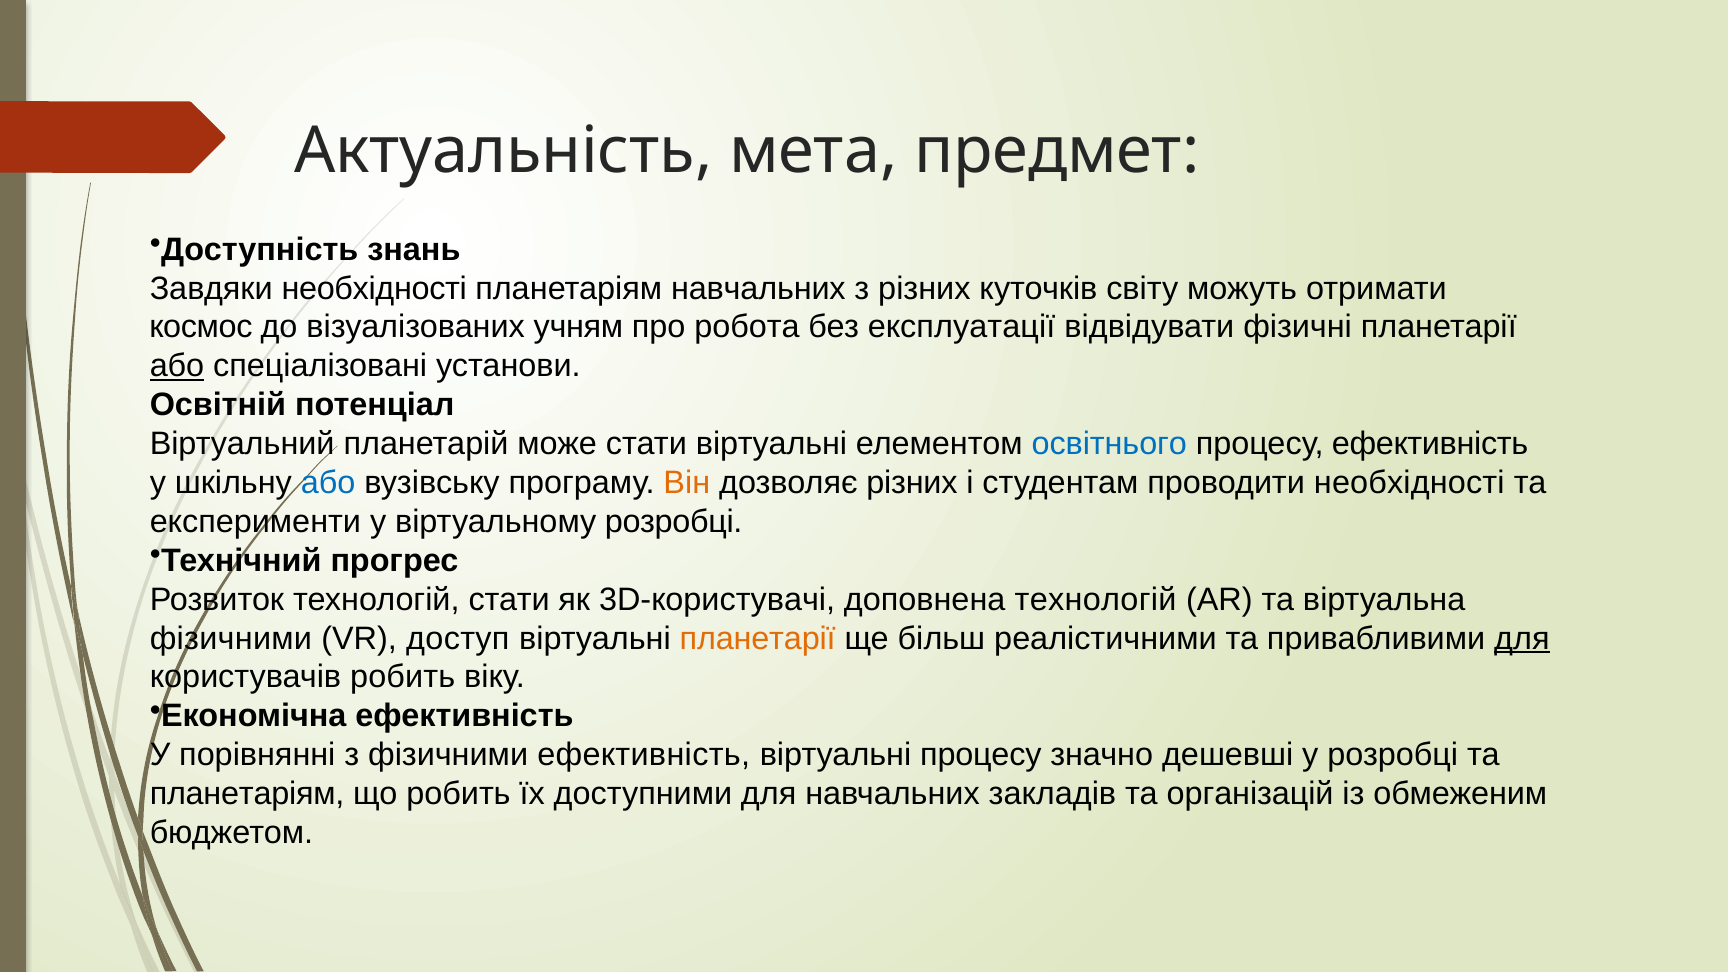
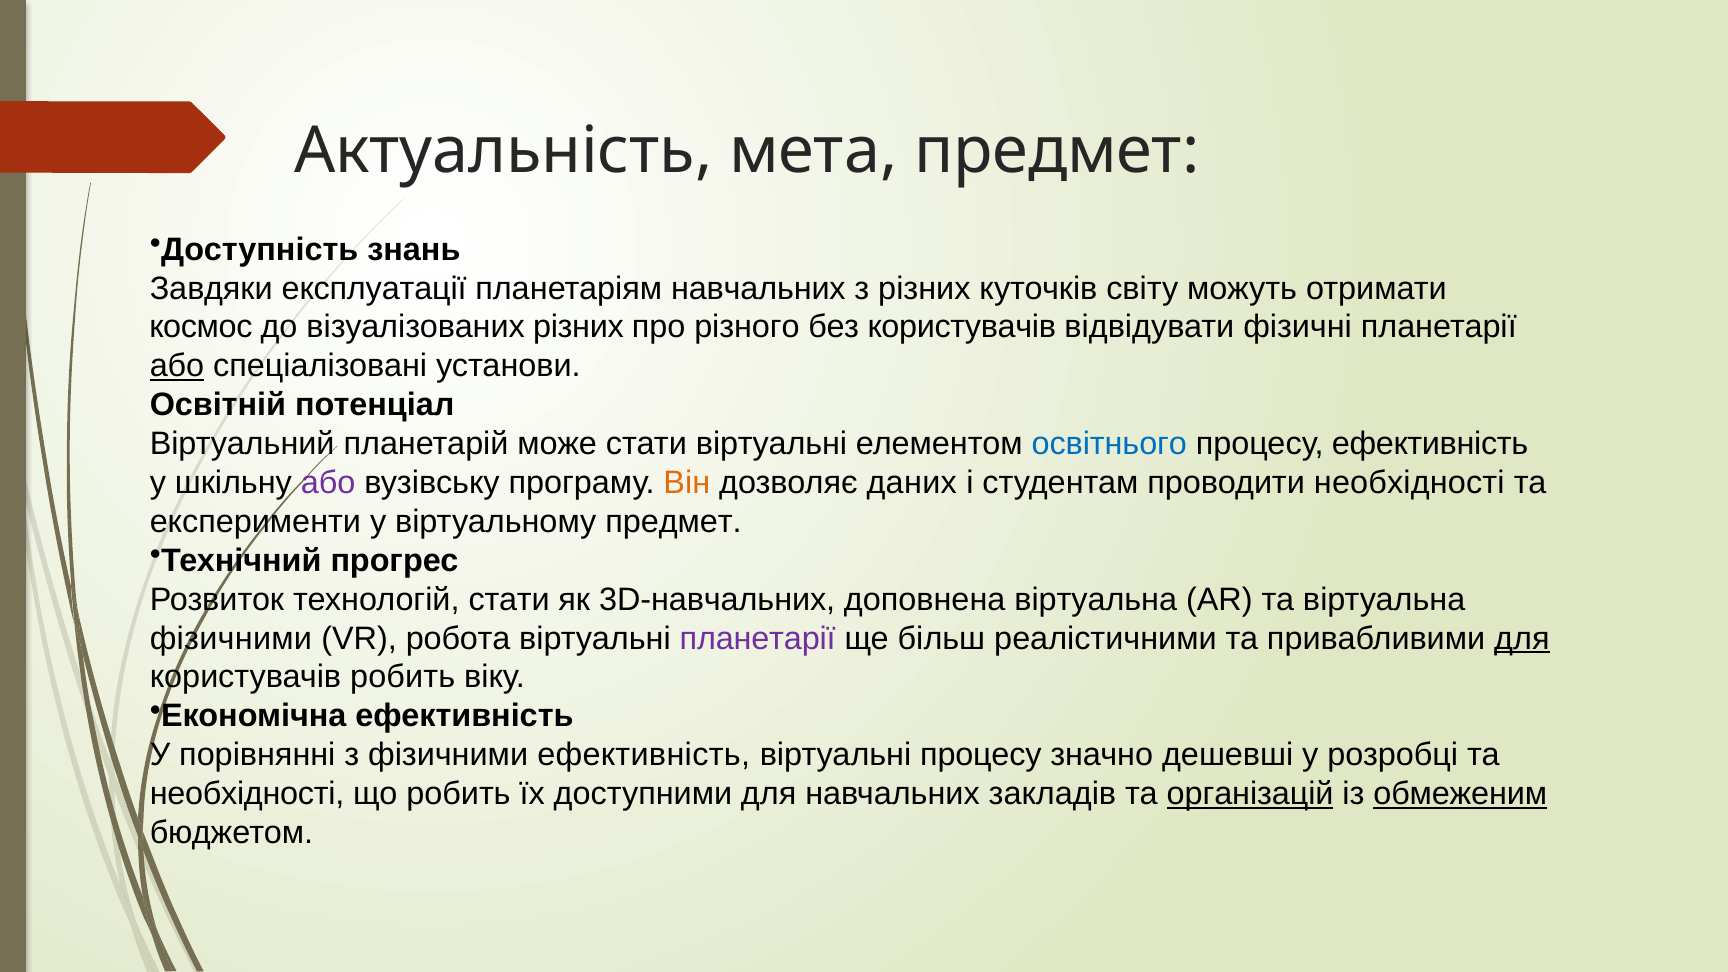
Завдяки необхідності: необхідності -> експлуатації
візуалізованих учням: учням -> різних
робота: робота -> різного
без експлуатації: експлуатації -> користувачів
або at (328, 483) colour: blue -> purple
дозволяє різних: різних -> даних
віртуальному розробці: розробці -> предмет
3D-користувачі: 3D-користувачі -> 3D-навчальних
доповнена технологій: технологій -> віртуальна
доступ: доступ -> робота
планетарії at (758, 638) colour: orange -> purple
планетаріям at (247, 794): планетаріям -> необхідності
організацій underline: none -> present
обмеженим underline: none -> present
